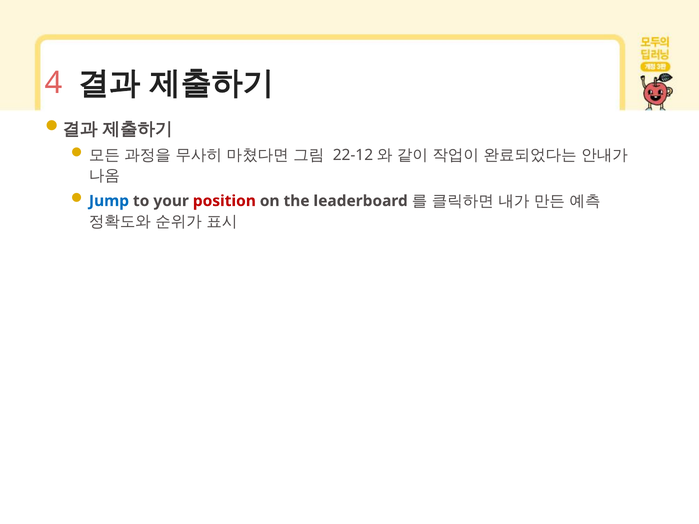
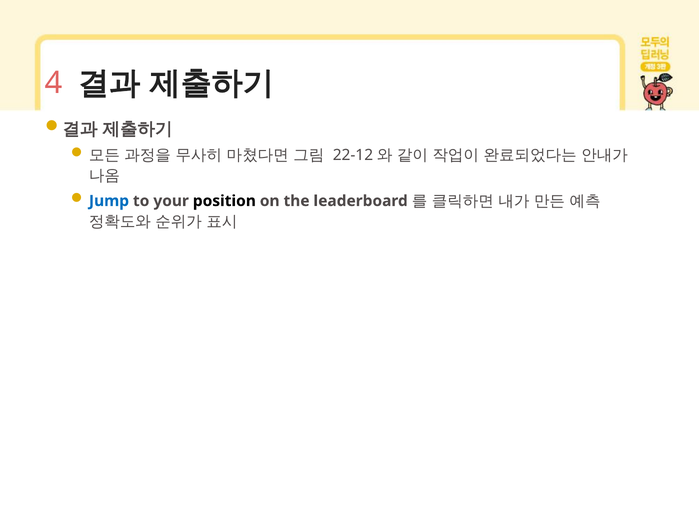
position colour: red -> black
